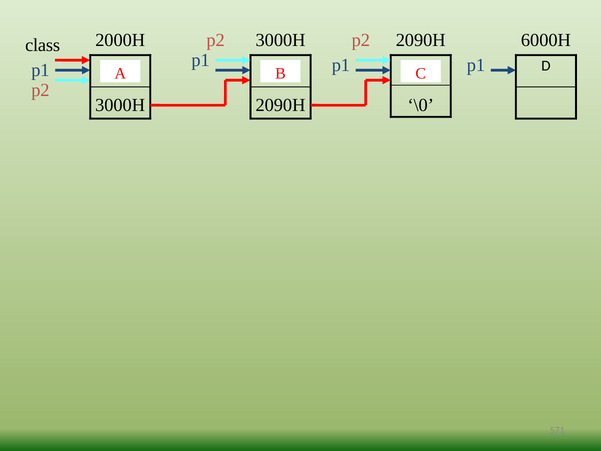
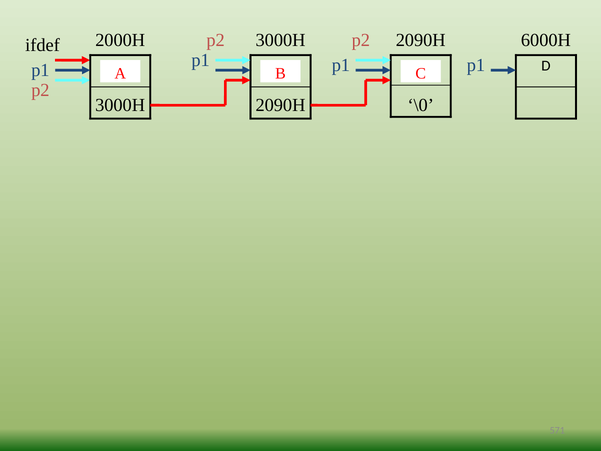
class: class -> ifdef
